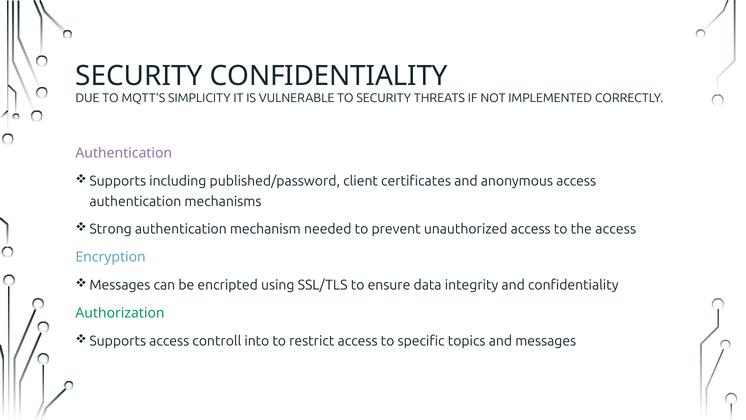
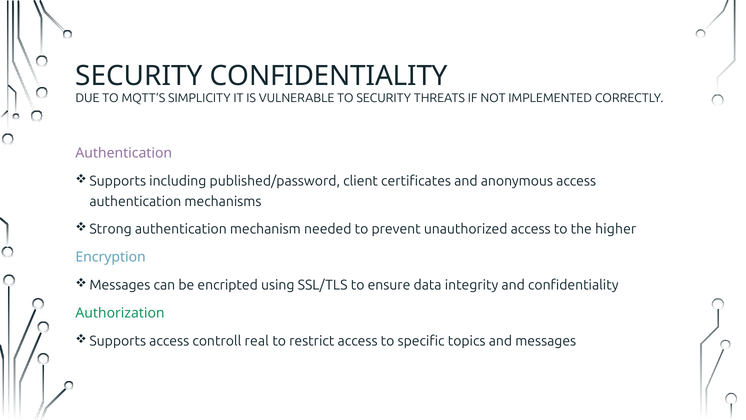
the access: access -> higher
into: into -> real
